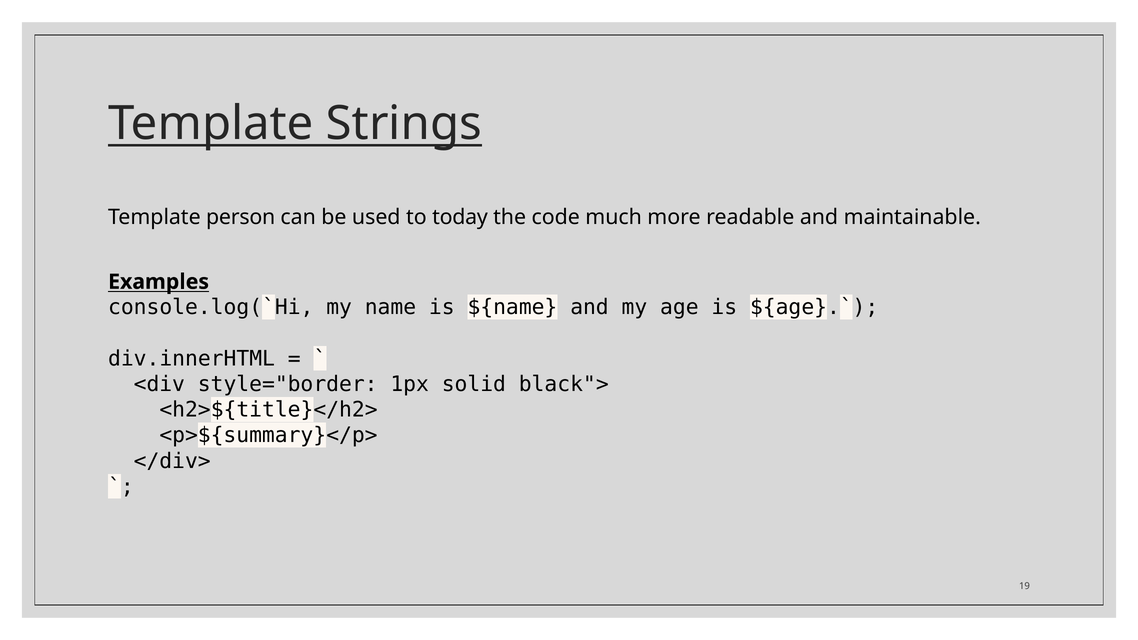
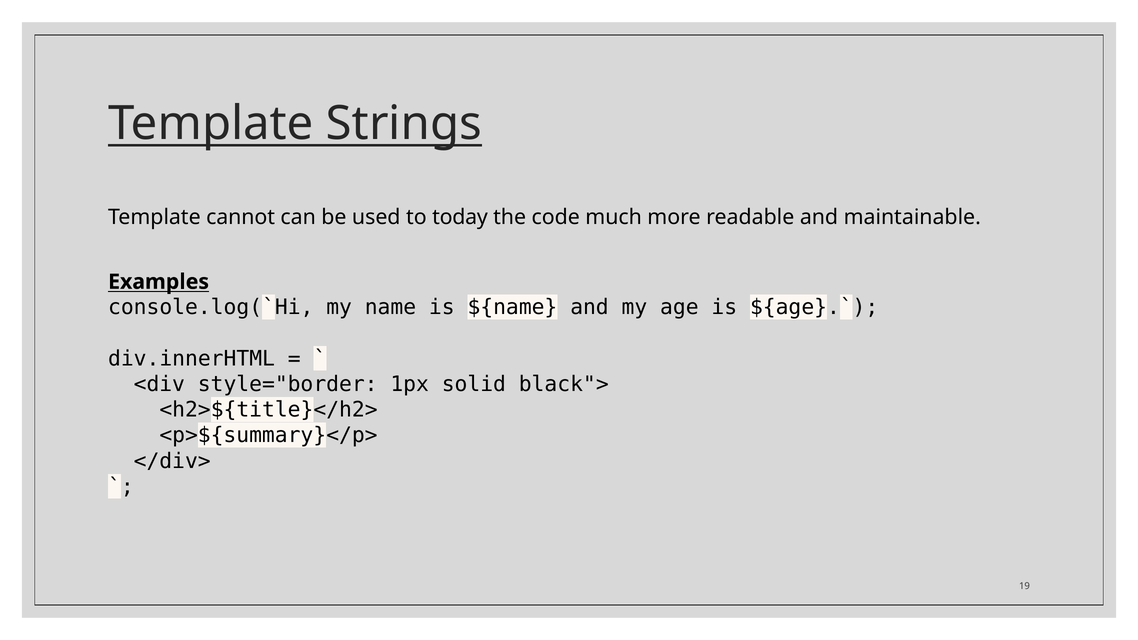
person: person -> cannot
